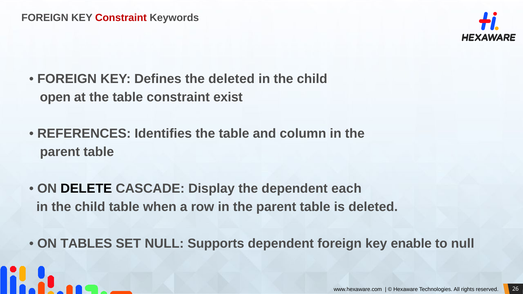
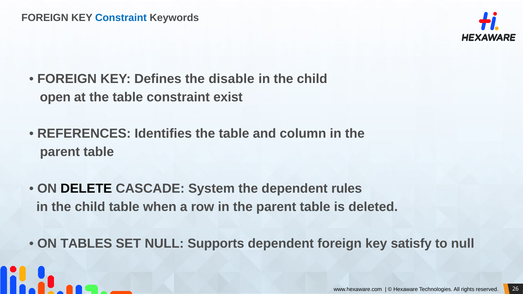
Constraint at (121, 18) colour: red -> blue
the deleted: deleted -> disable
Display: Display -> System
each: each -> rules
enable: enable -> satisfy
